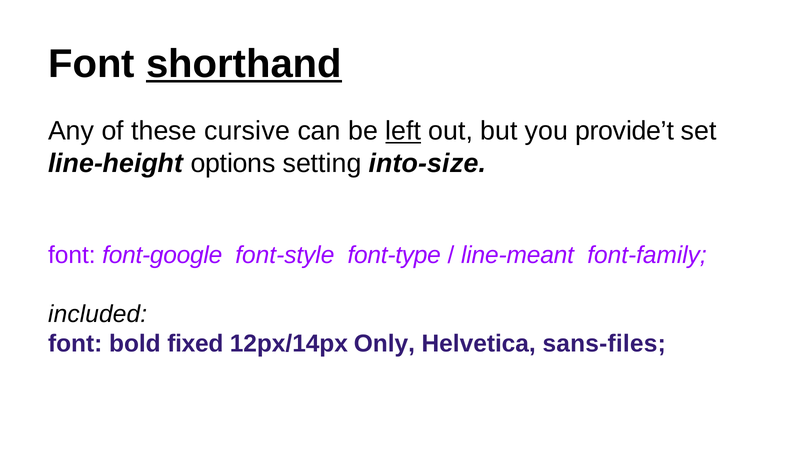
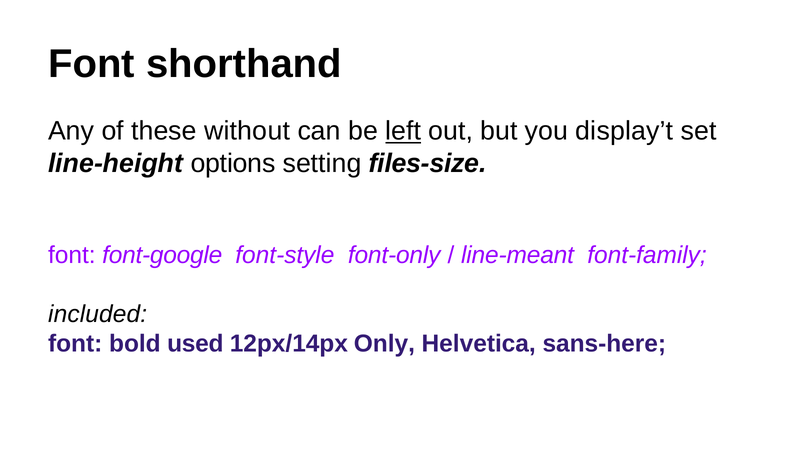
shorthand underline: present -> none
cursive: cursive -> without
provide’t: provide’t -> display’t
into-size: into-size -> files-size
font-type: font-type -> font-only
fixed: fixed -> used
sans-files: sans-files -> sans-here
